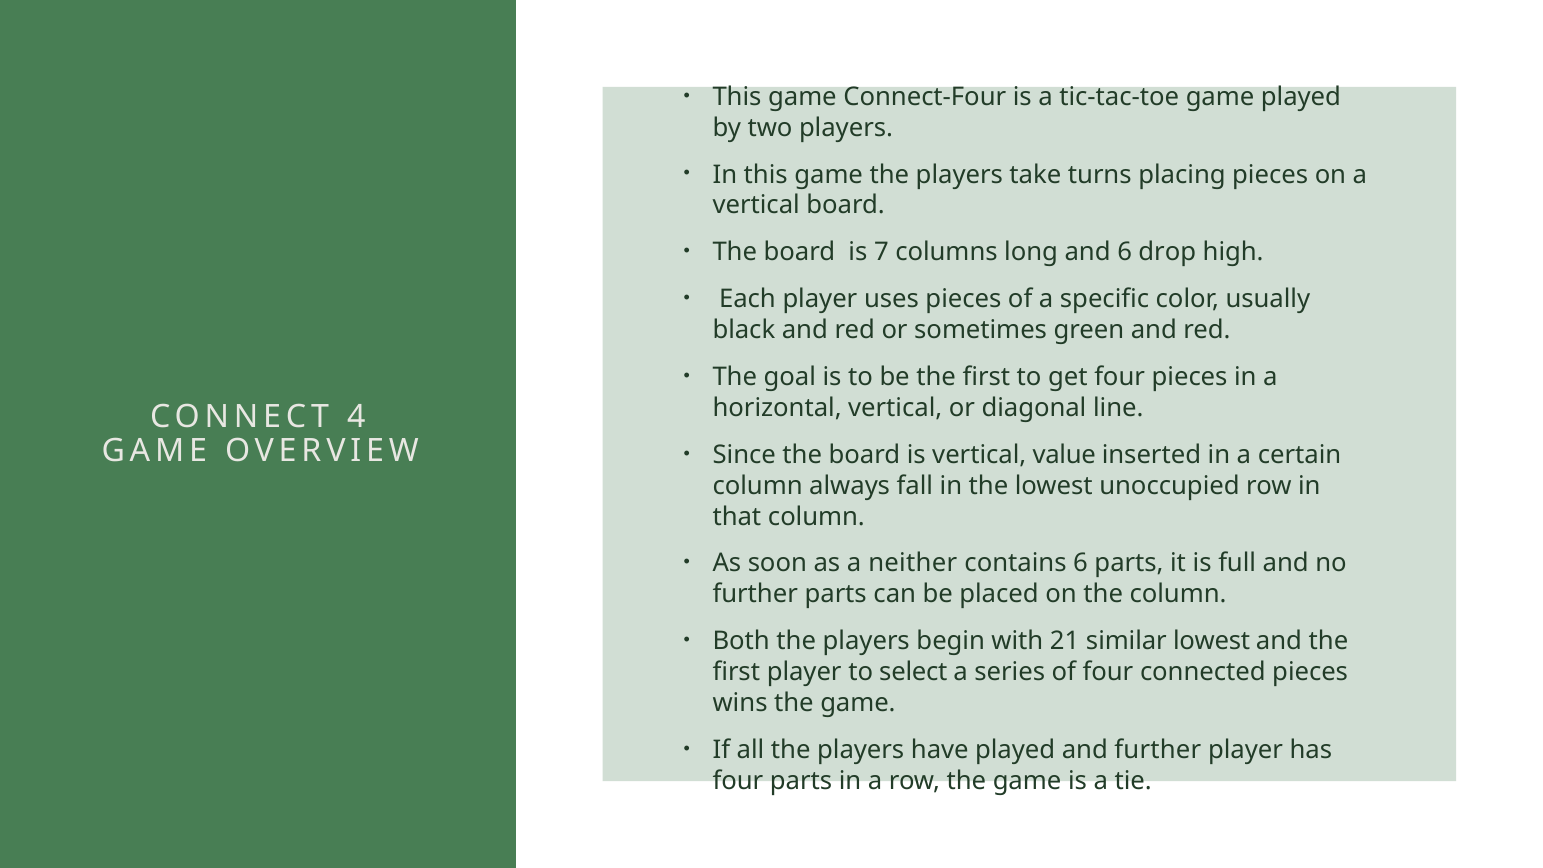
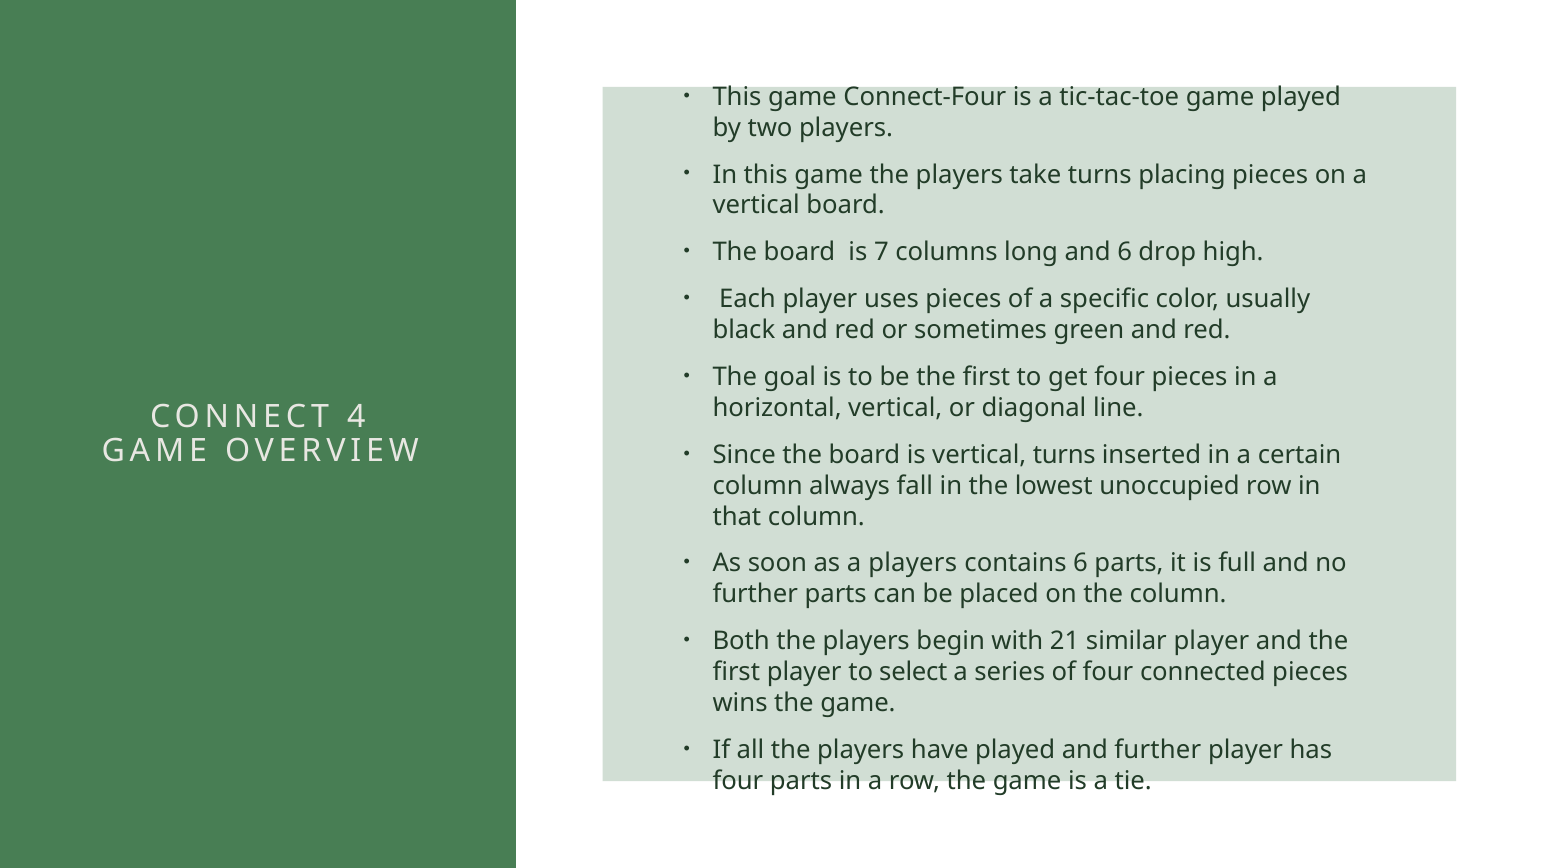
vertical value: value -> turns
a neither: neither -> players
similar lowest: lowest -> player
